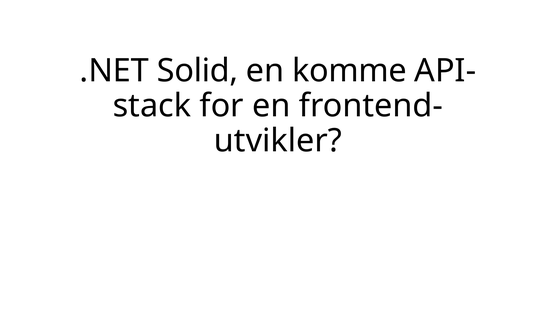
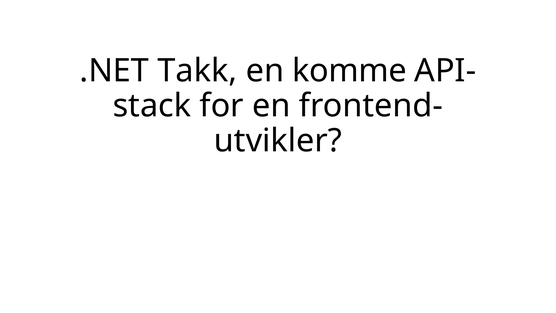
Solid: Solid -> Takk
